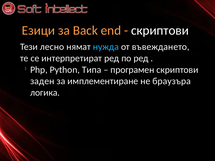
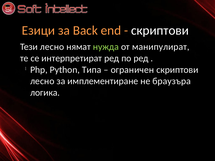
нужда colour: light blue -> light green
въвеждането: въвеждането -> манипулират
програмен: програмен -> ограничен
заден at (42, 81): заден -> лесно
